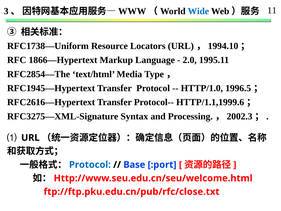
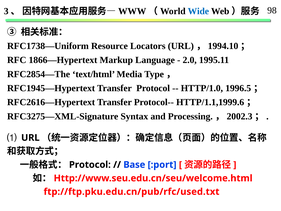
11: 11 -> 98
Protocol at (90, 165) colour: blue -> black
ftp://ftp.pku.edu.cn/pub/rfc/close.txt: ftp://ftp.pku.edu.cn/pub/rfc/close.txt -> ftp://ftp.pku.edu.cn/pub/rfc/used.txt
